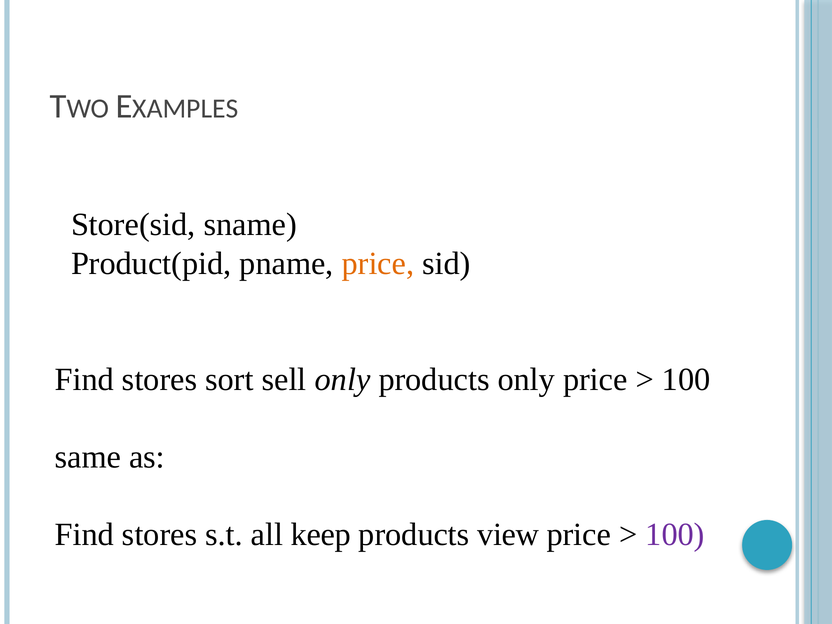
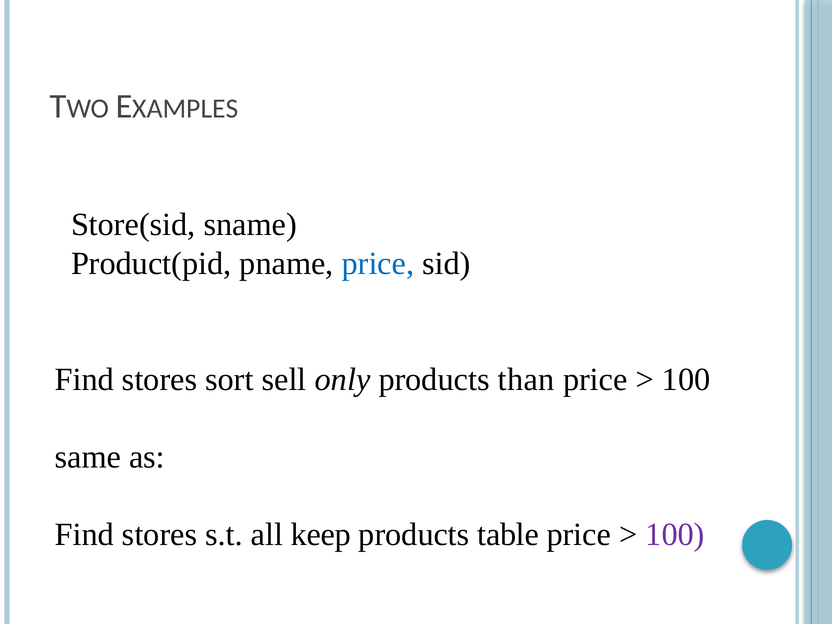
price at (378, 264) colour: orange -> blue
products only: only -> than
view: view -> table
